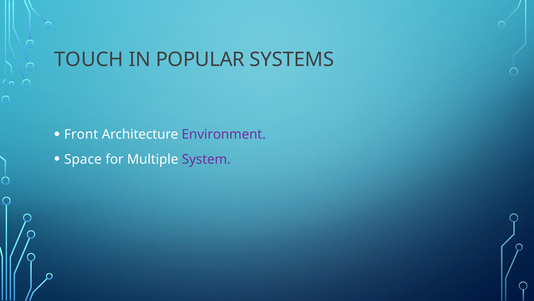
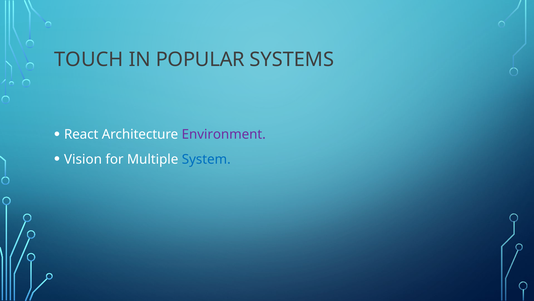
Front: Front -> React
Space: Space -> Vision
System colour: purple -> blue
